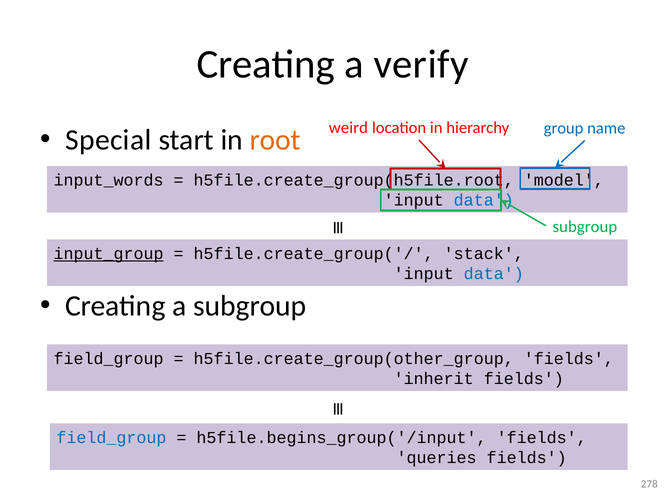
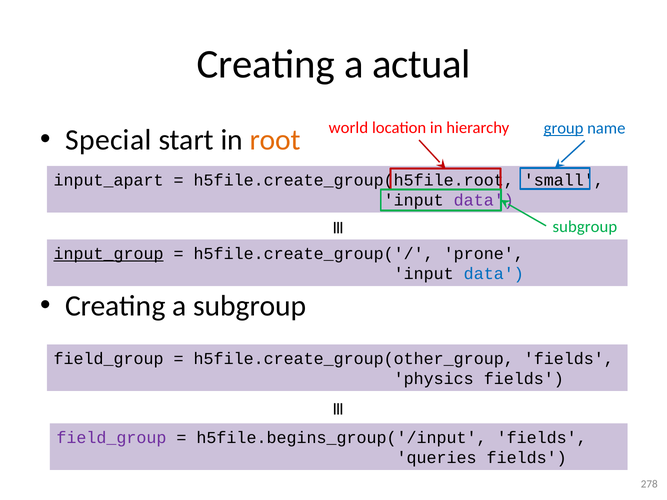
verify: verify -> actual
weird: weird -> world
group underline: none -> present
input_words: input_words -> input_apart
model: model -> small
data at (484, 201) colour: blue -> purple
stack: stack -> prone
inherit: inherit -> physics
field_group at (111, 438) colour: blue -> purple
